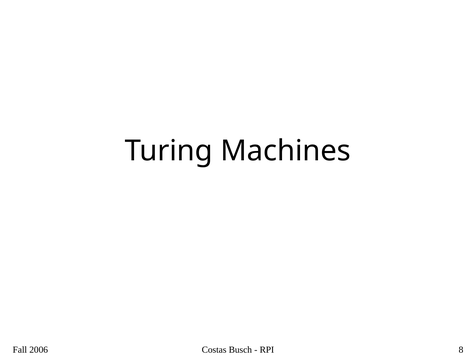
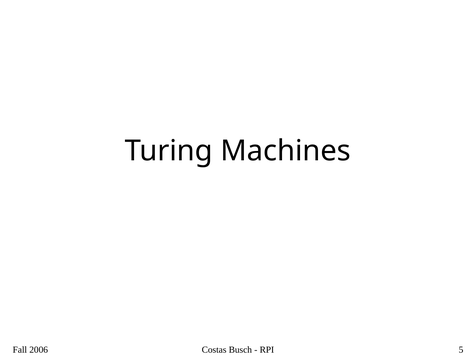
8: 8 -> 5
